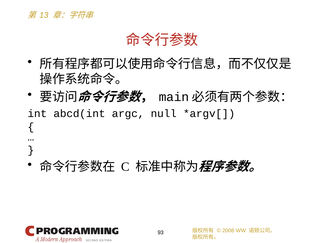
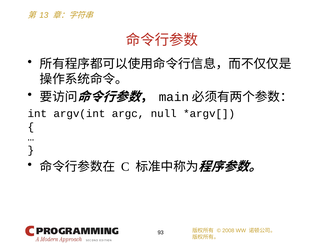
abcd(int: abcd(int -> argv(int
